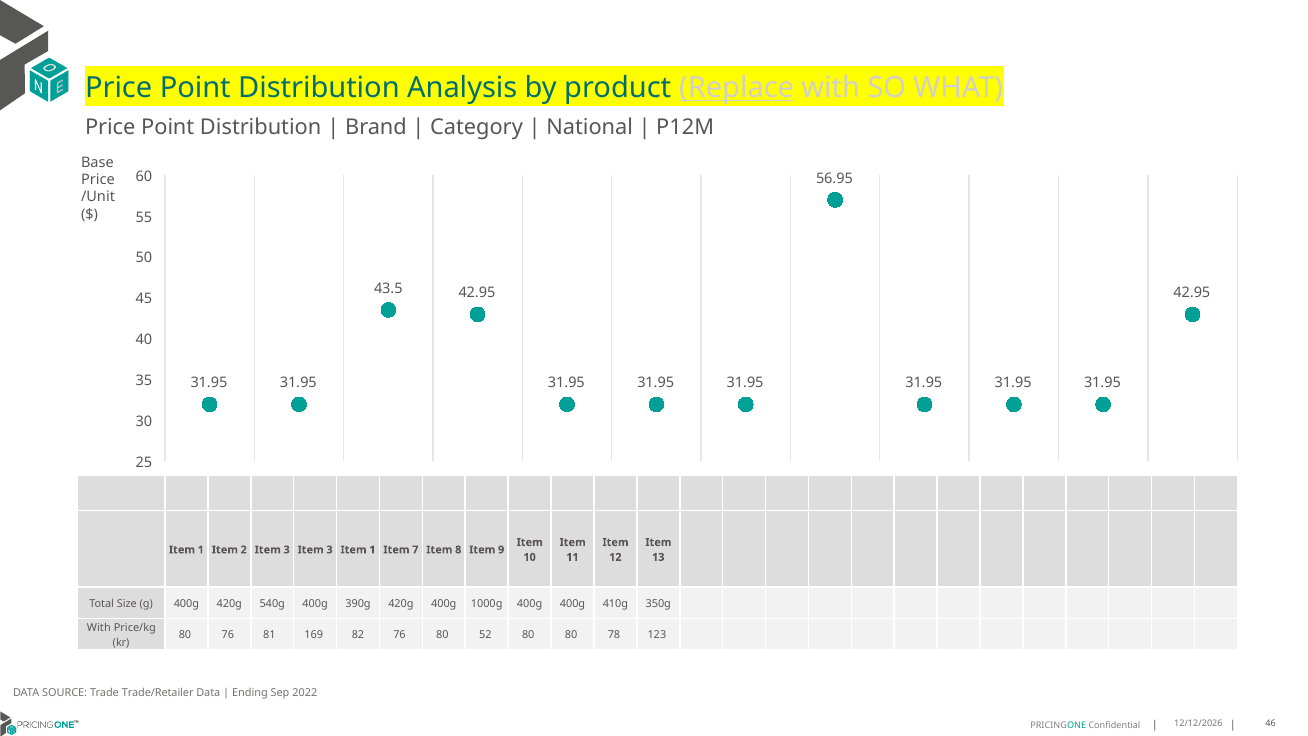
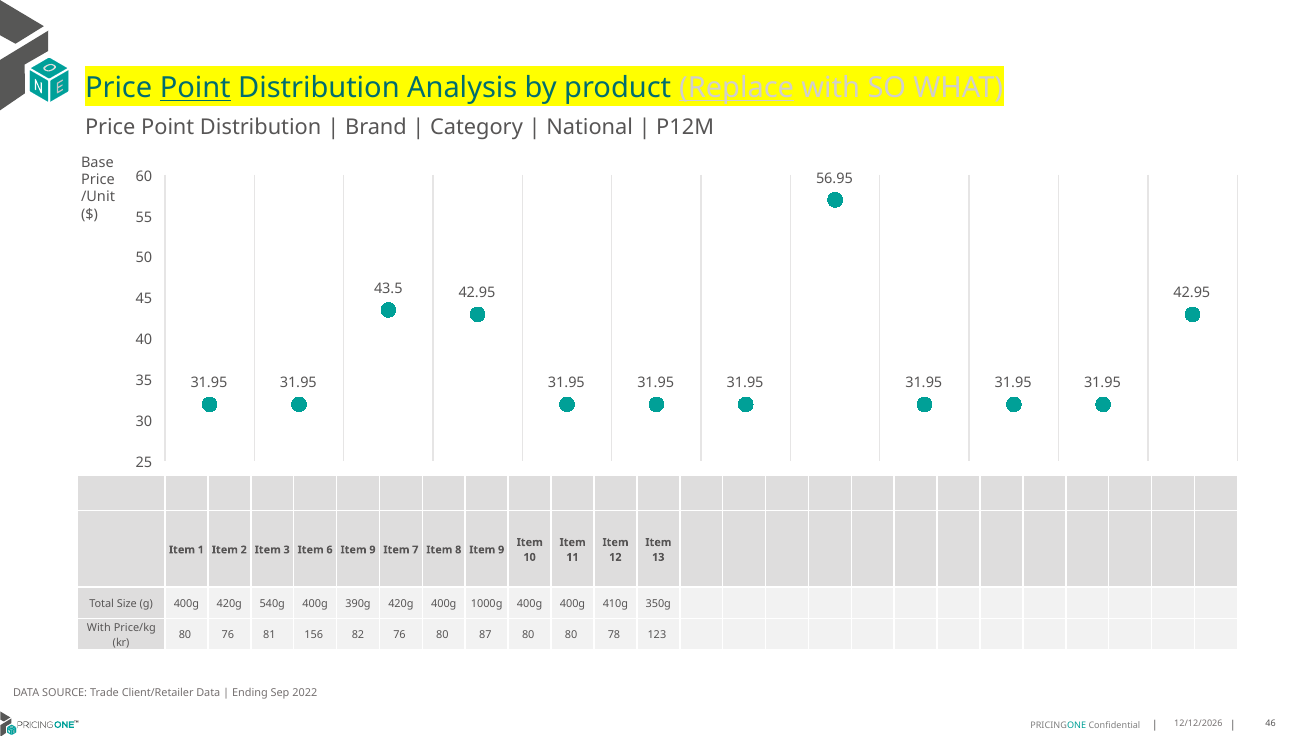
Point at (195, 88) underline: none -> present
3 Item 3: 3 -> 6
1 at (372, 550): 1 -> 9
169: 169 -> 156
52: 52 -> 87
Trade/Retailer: Trade/Retailer -> Client/Retailer
